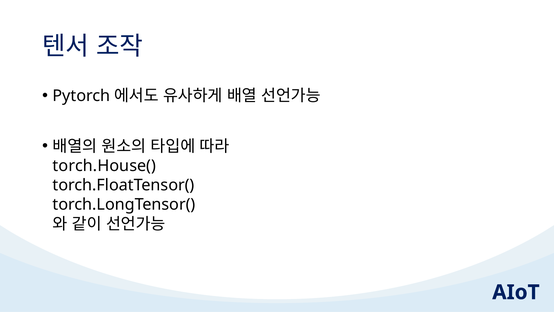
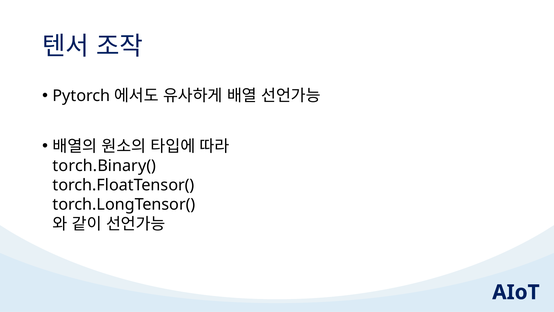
torch.House(: torch.House( -> torch.Binary(
